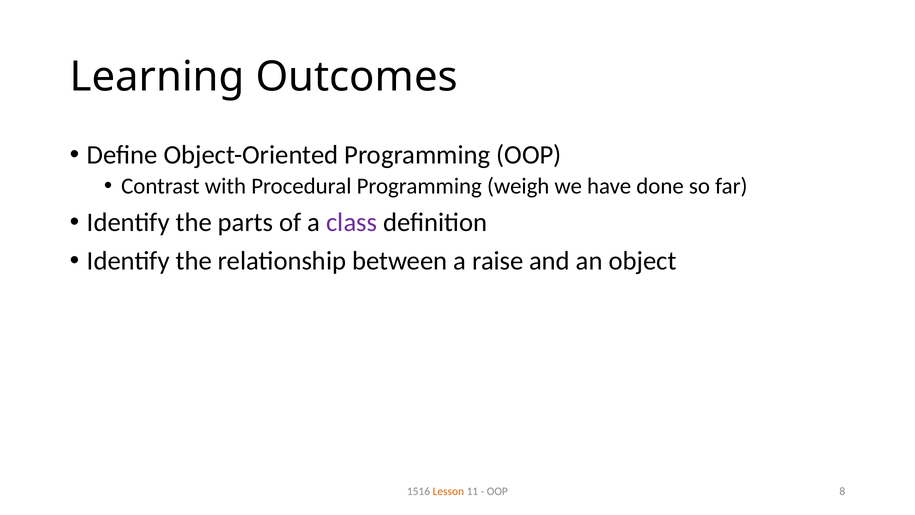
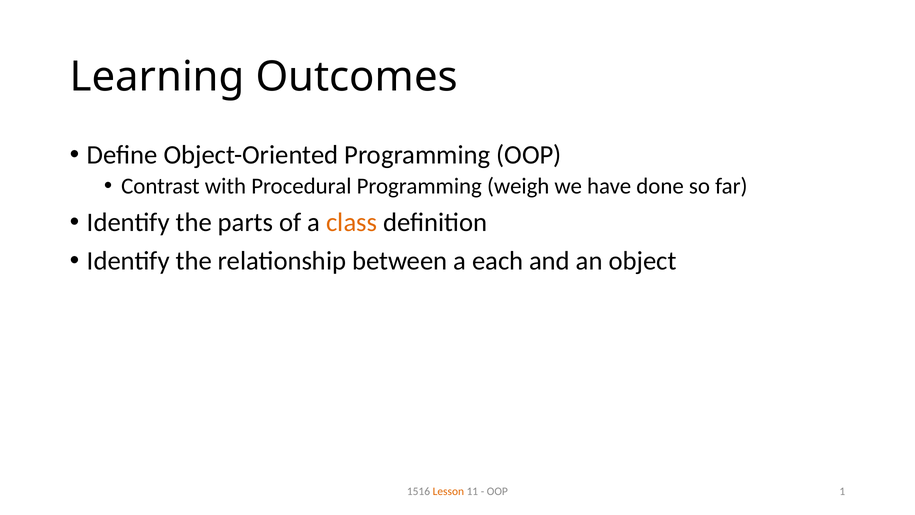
class colour: purple -> orange
raise: raise -> each
8: 8 -> 1
